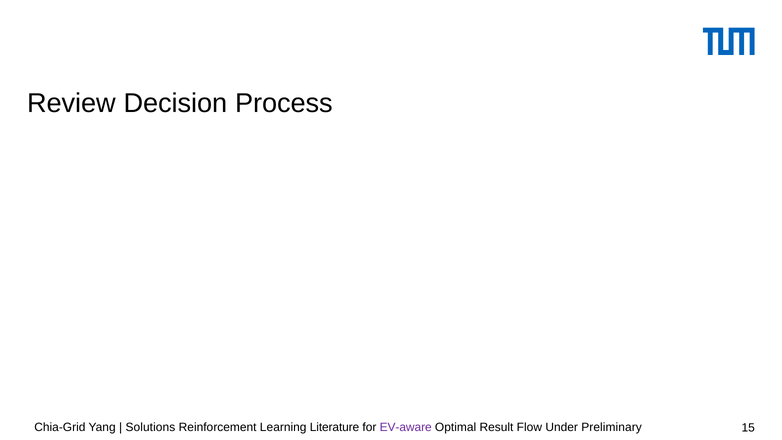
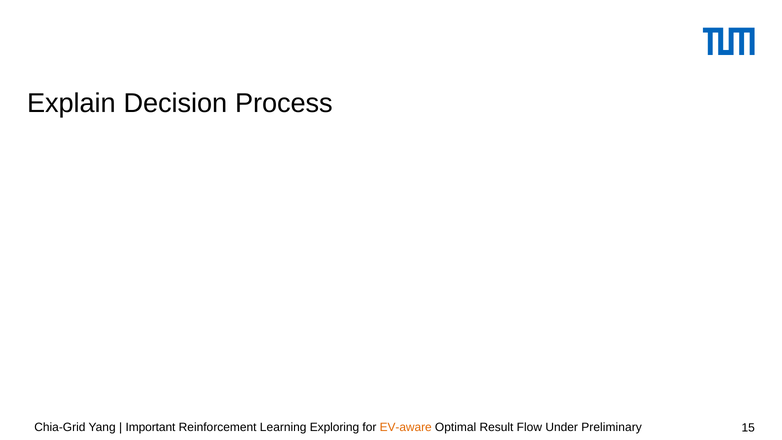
Review: Review -> Explain
Solutions: Solutions -> Important
Literature: Literature -> Exploring
EV-aware colour: purple -> orange
